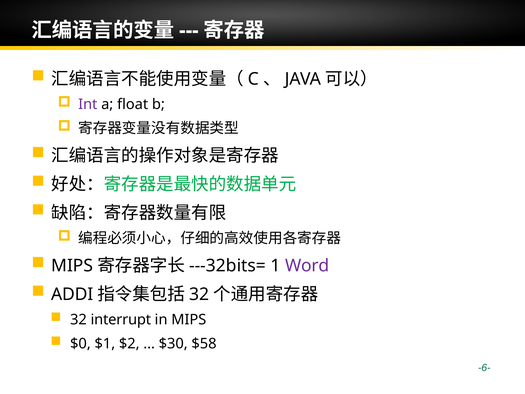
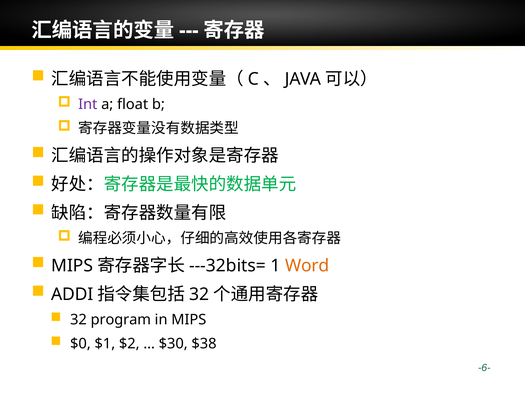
Word colour: purple -> orange
interrupt: interrupt -> program
$58: $58 -> $38
